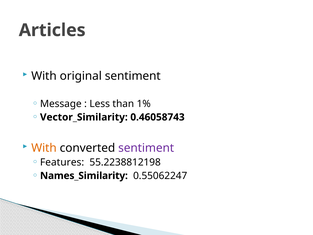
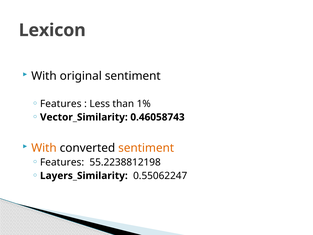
Articles: Articles -> Lexicon
Message at (61, 104): Message -> Features
sentiment at (146, 148) colour: purple -> orange
Names_Similarity: Names_Similarity -> Layers_Similarity
